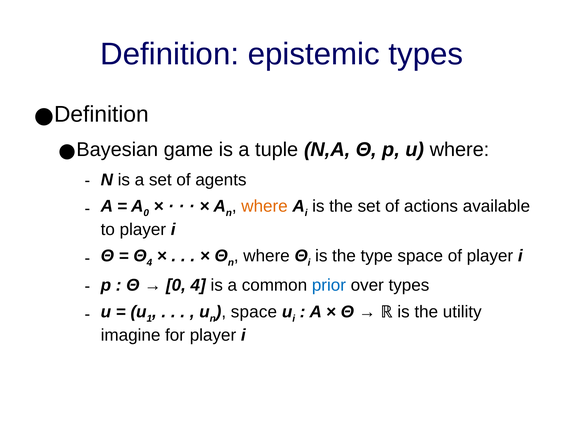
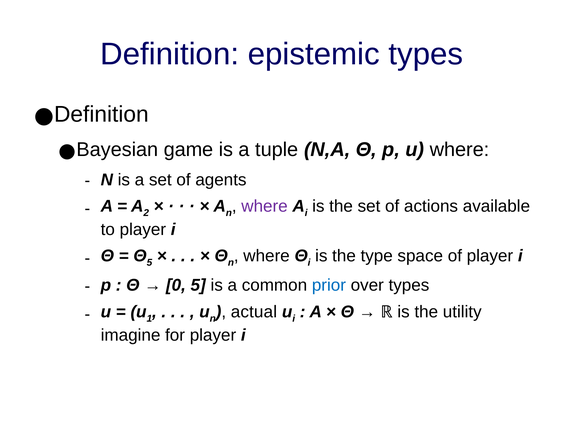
A 0: 0 -> 2
where at (265, 206) colour: orange -> purple
Θ 4: 4 -> 5
0 4: 4 -> 5
space at (254, 312): space -> actual
